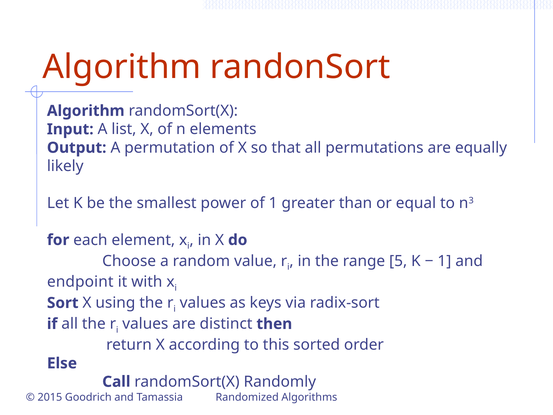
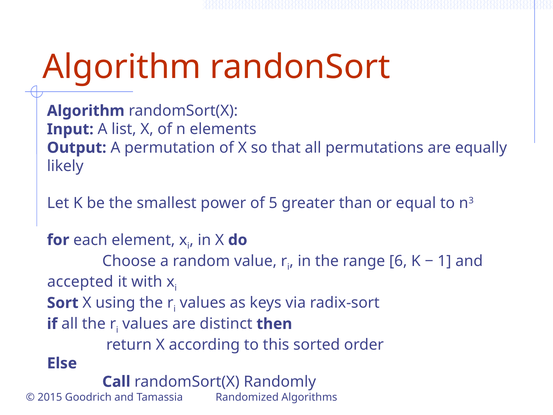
of 1: 1 -> 5
5: 5 -> 6
endpoint: endpoint -> accepted
